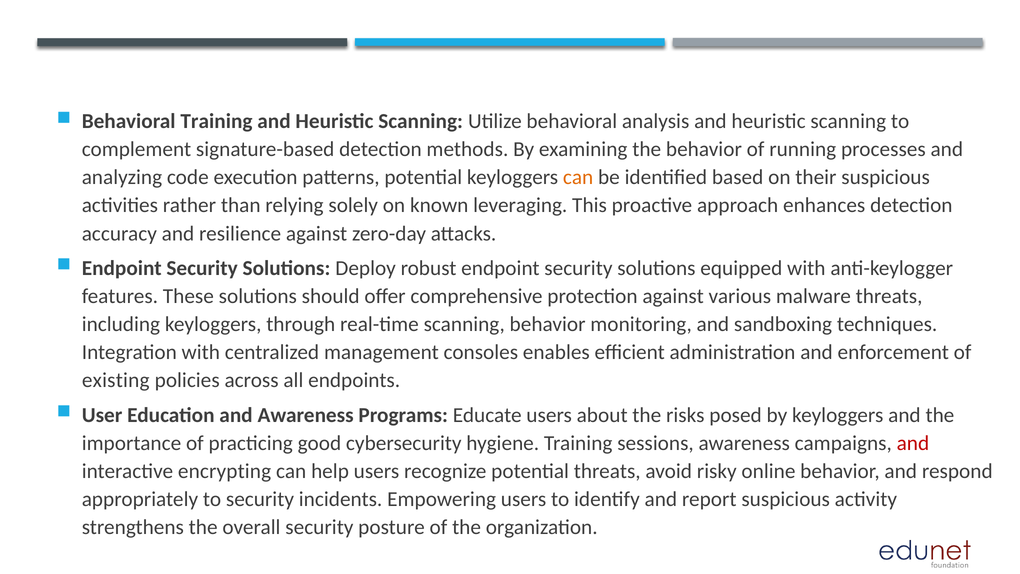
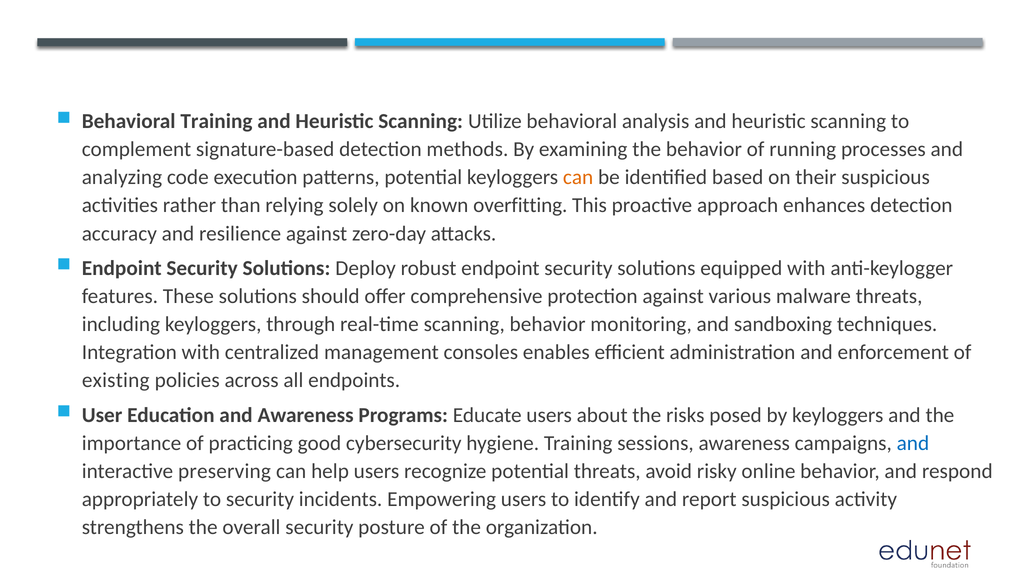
leveraging: leveraging -> overfitting
and at (913, 443) colour: red -> blue
encrypting: encrypting -> preserving
